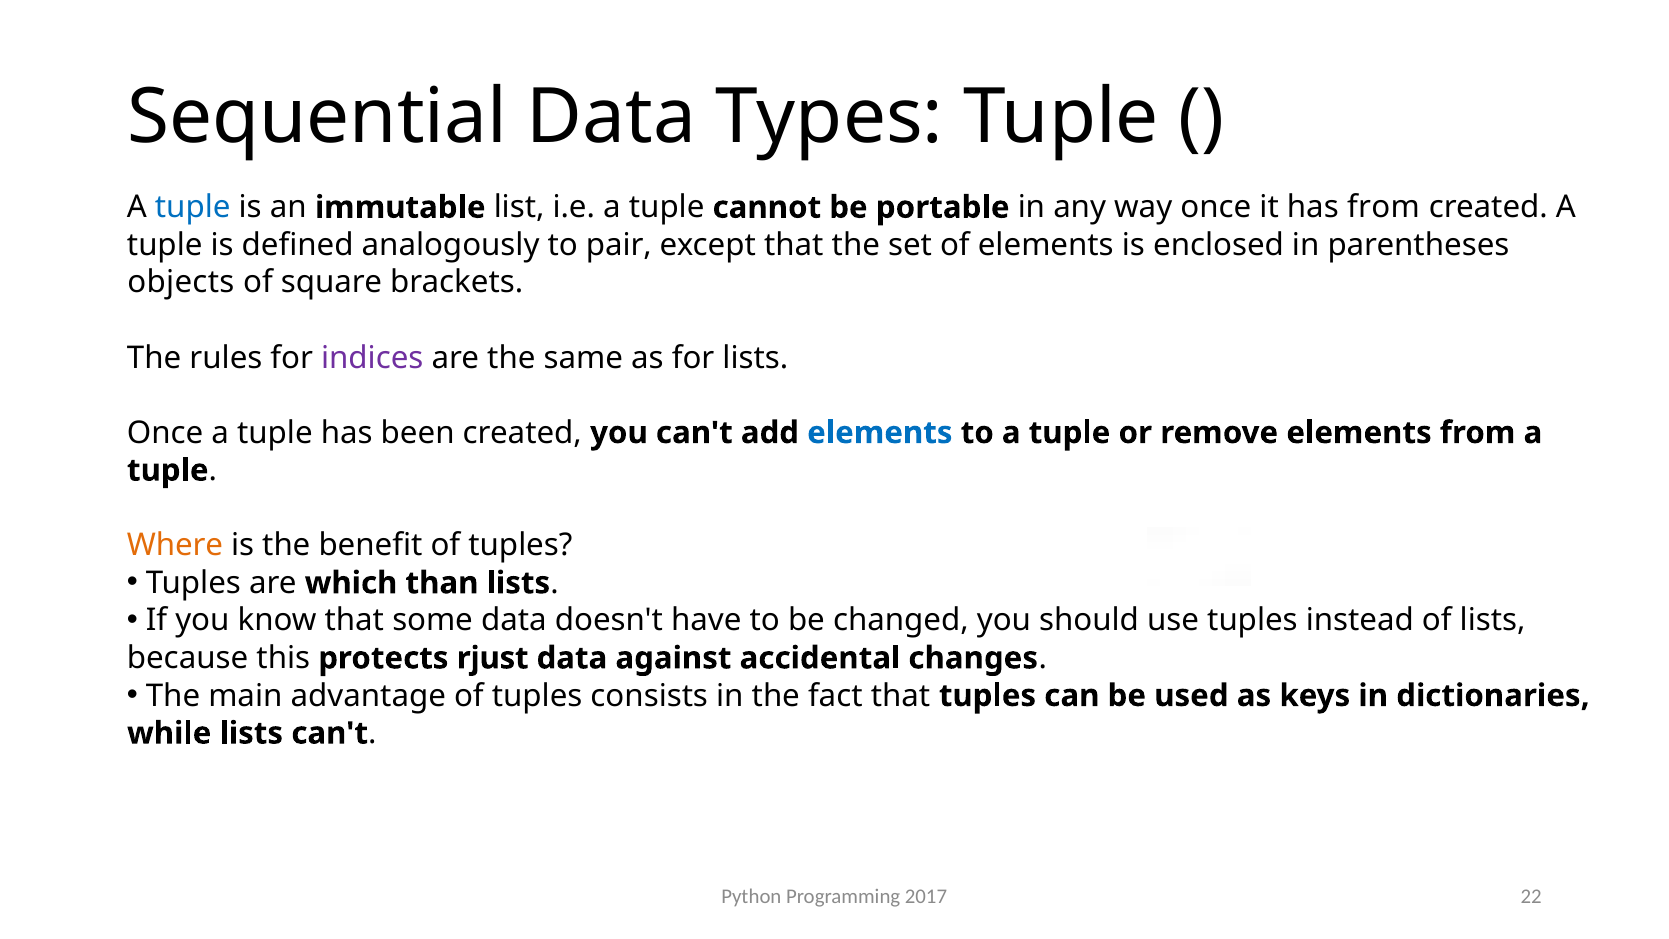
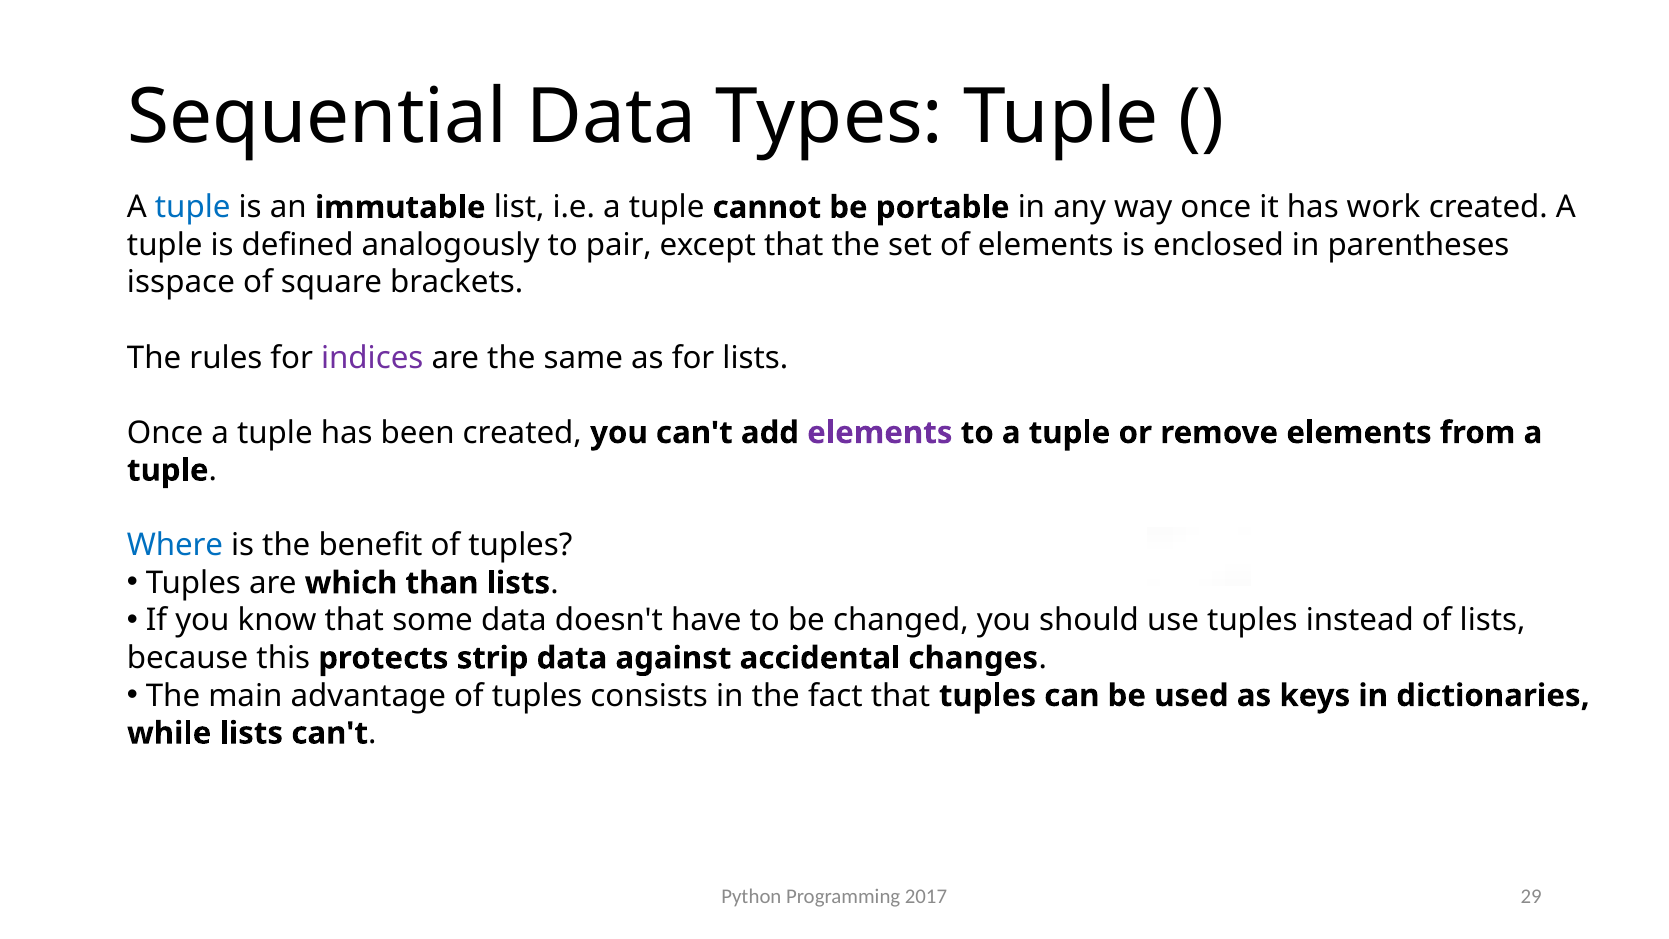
has from: from -> work
objects: objects -> isspace
elements at (880, 433) colour: blue -> purple
Where colour: orange -> blue
rjust: rjust -> strip
22: 22 -> 29
